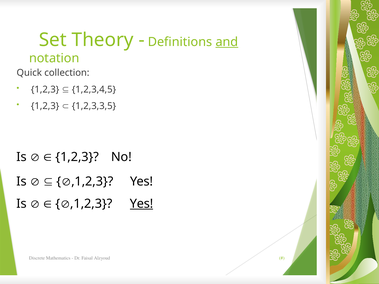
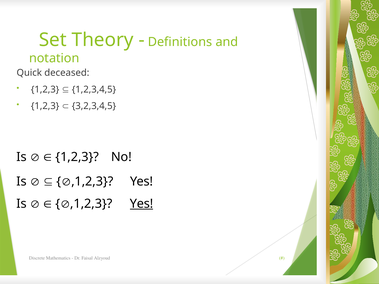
and underline: present -> none
collection: collection -> deceased
1,2,3,3,5: 1,2,3,3,5 -> 3,2,3,4,5
